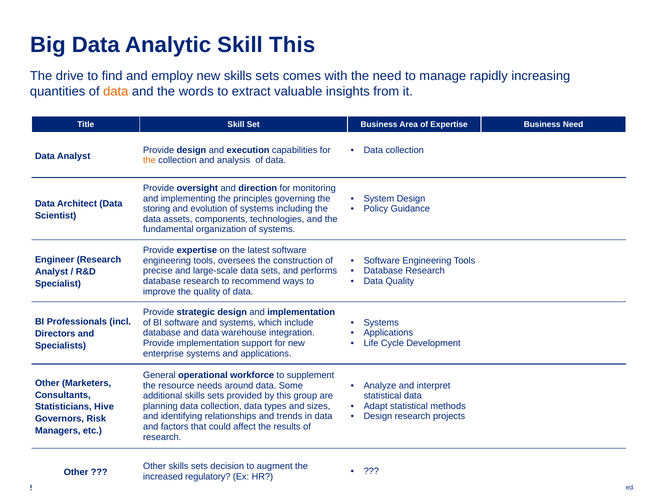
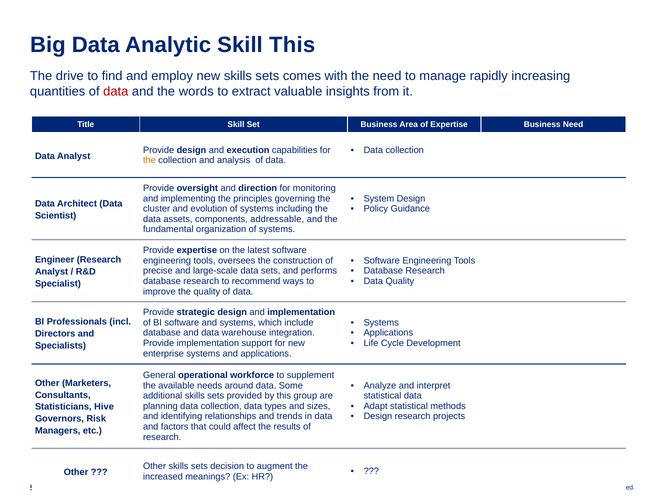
data at (116, 91) colour: orange -> red
storing: storing -> cluster
technologies: technologies -> addressable
resource: resource -> available
regulatory: regulatory -> meanings
